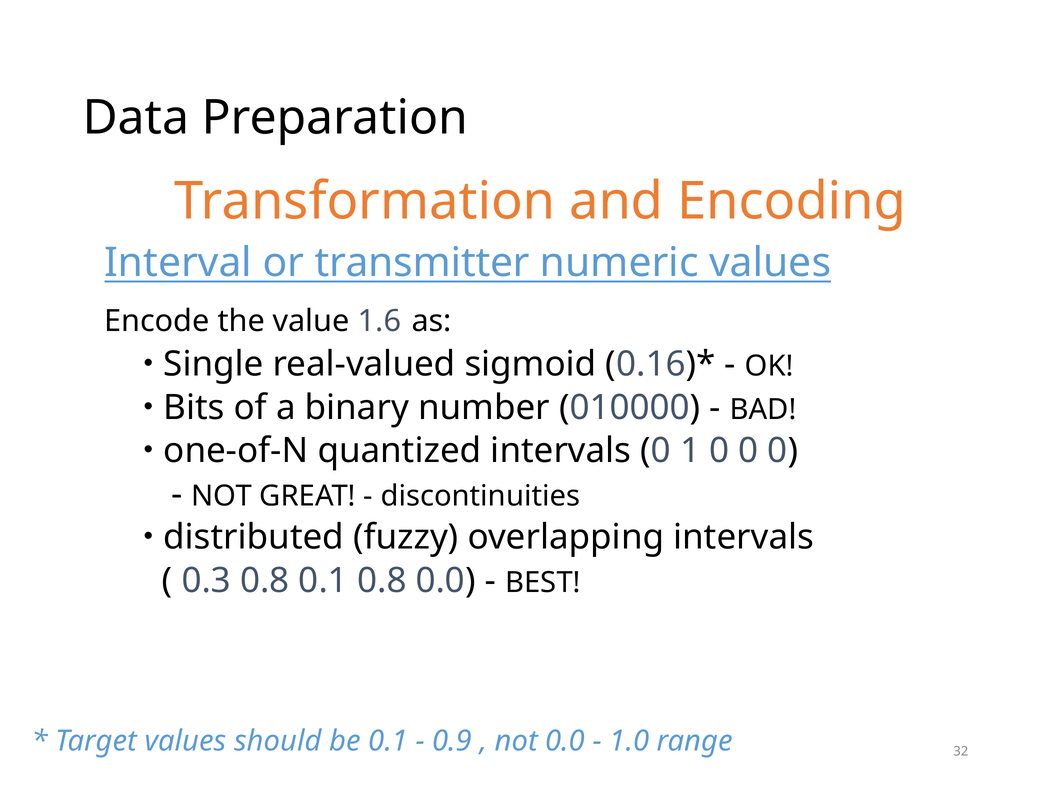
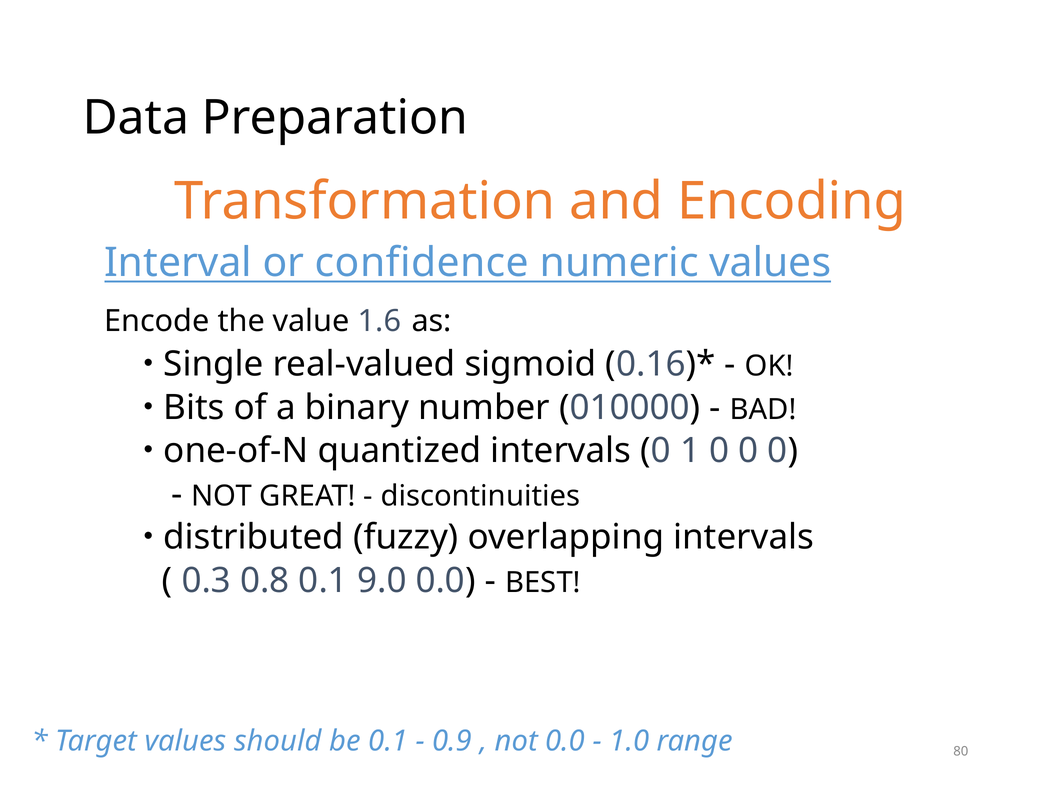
transmitter: transmitter -> confidence
0.1 0.8: 0.8 -> 9.0
32: 32 -> 80
